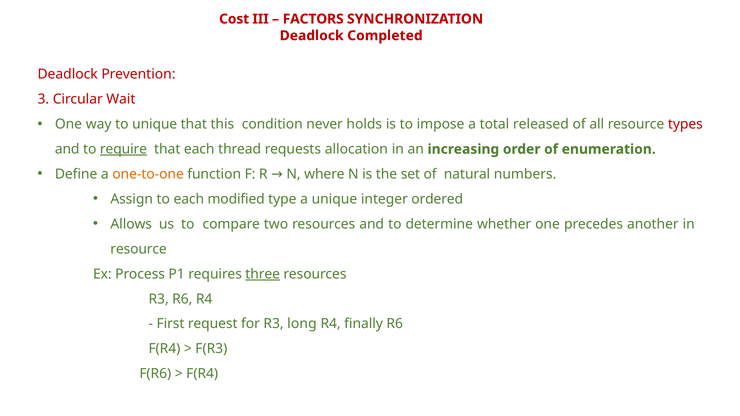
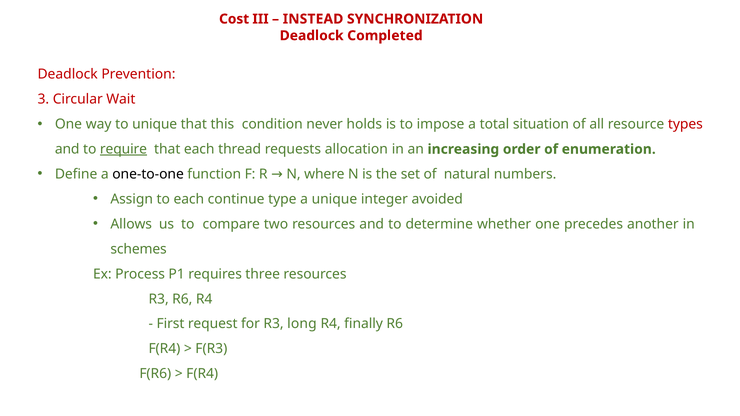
FACTORS: FACTORS -> INSTEAD
released: released -> situation
one-to-one colour: orange -> black
modified: modified -> continue
ordered: ordered -> avoided
resource at (139, 249): resource -> schemes
three underline: present -> none
